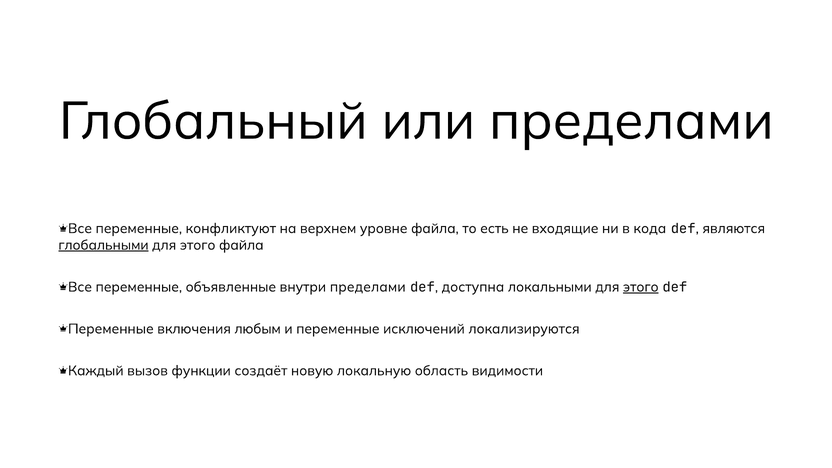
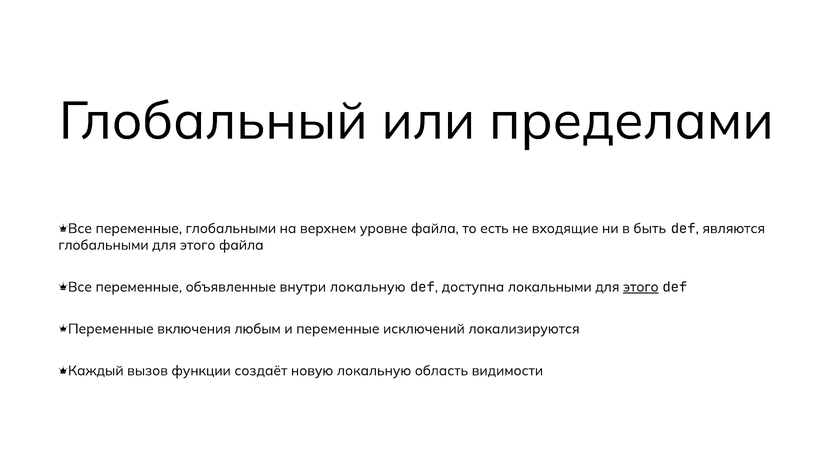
переменные конфликтуют: конфликтуют -> глобальными
кода: кода -> быть
глобальными at (103, 245) underline: present -> none
внутри пределами: пределами -> локальную
